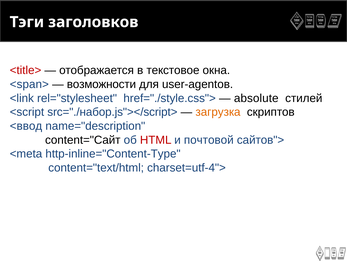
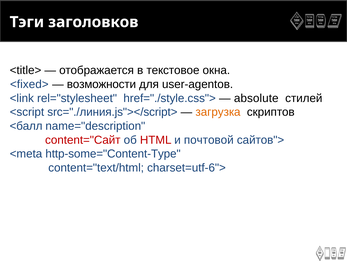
<title> colour: red -> black
<span>: <span> -> <fixed>
src="./набор.js"></script>: src="./набор.js"></script> -> src="./линия.js"></script>
<ввод: <ввод -> <балл
content="Сайт colour: black -> red
http-inline="Content-Type: http-inline="Content-Type -> http-some="Content-Type
charset=utf-4">: charset=utf-4"> -> charset=utf-6">
